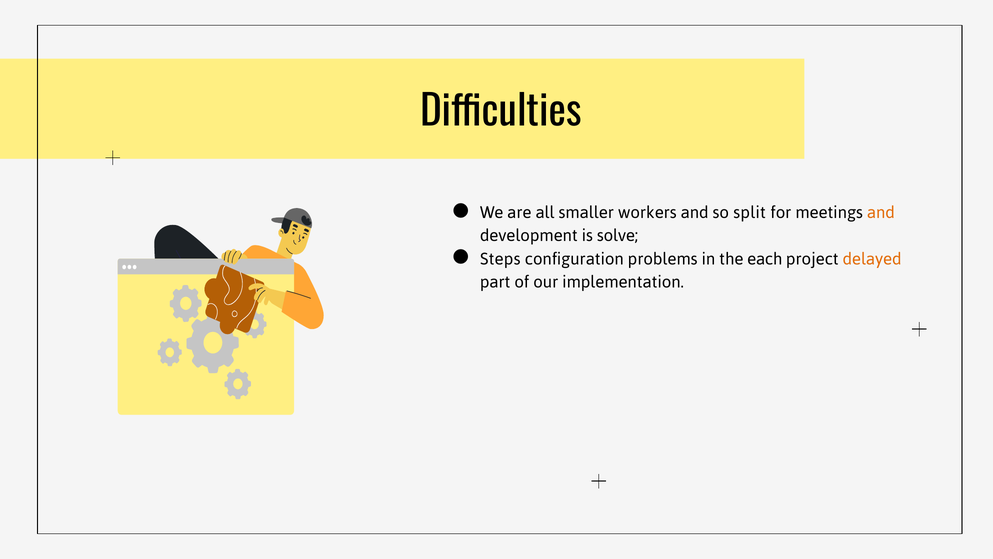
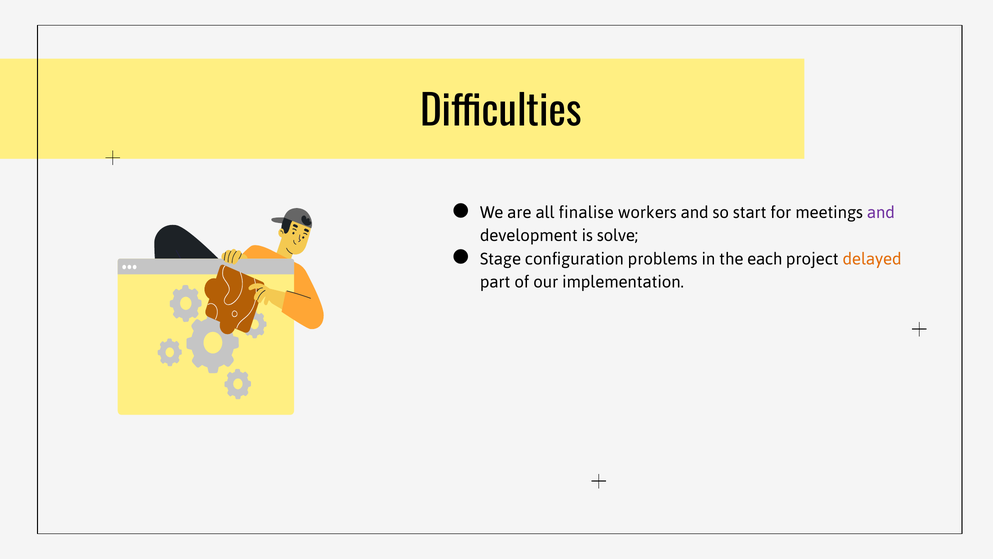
smaller: smaller -> finalise
split: split -> start
and at (881, 212) colour: orange -> purple
Steps: Steps -> Stage
